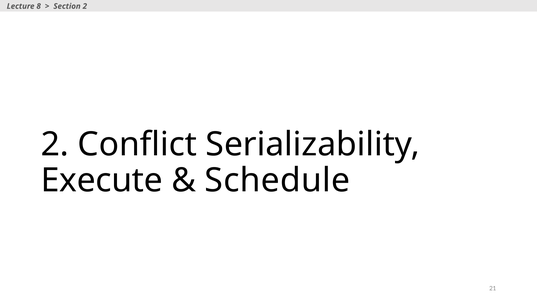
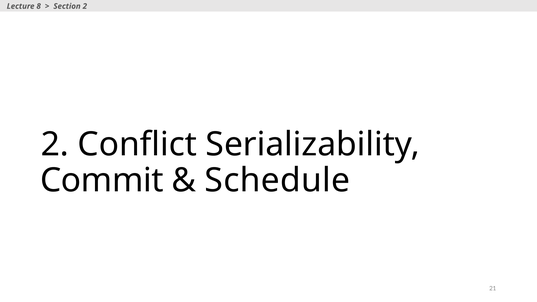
Execute: Execute -> Commit
